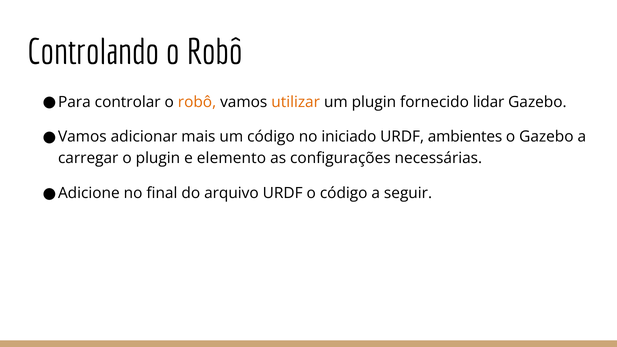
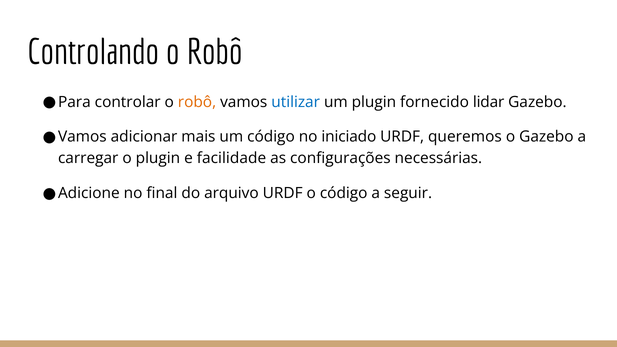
utilizar colour: orange -> blue
ambientes: ambientes -> queremos
elemento: elemento -> facilidade
